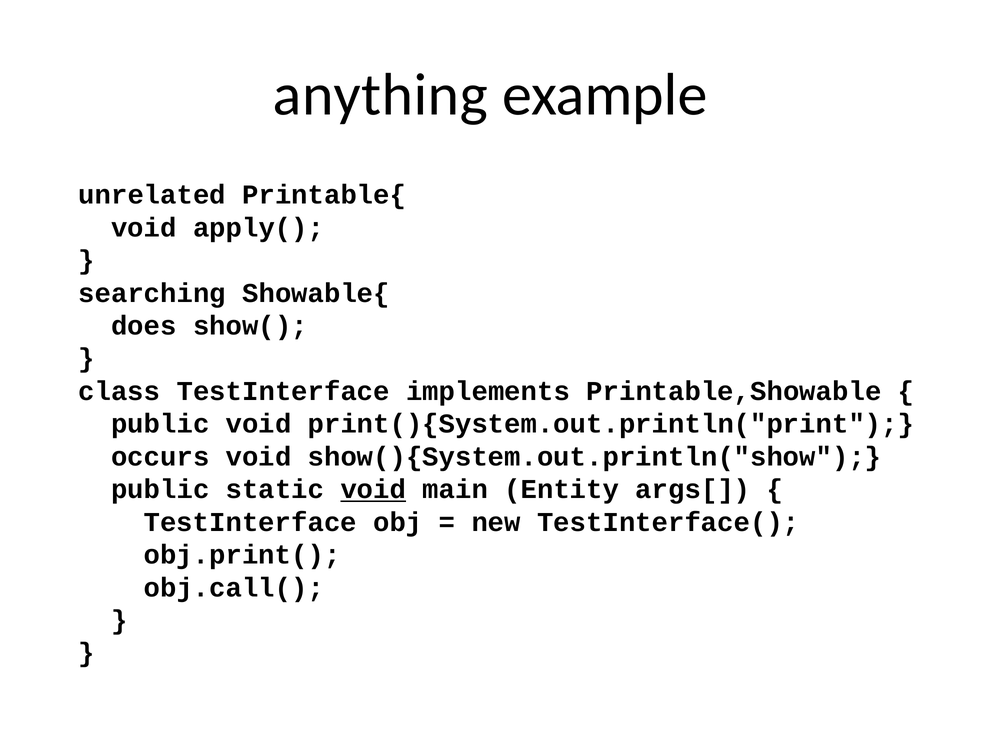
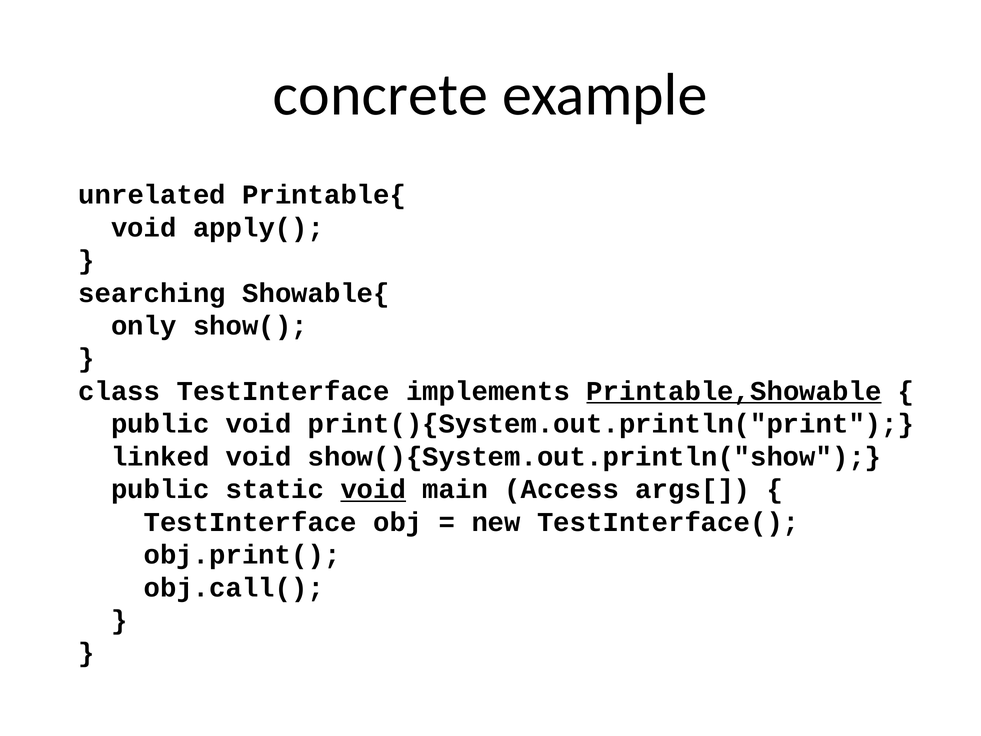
anything: anything -> concrete
does: does -> only
Printable,Showable underline: none -> present
occurs: occurs -> linked
Entity: Entity -> Access
